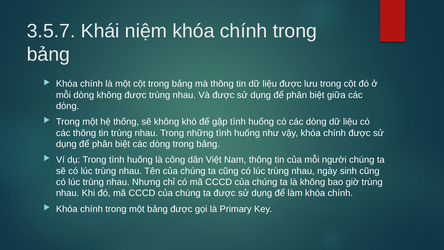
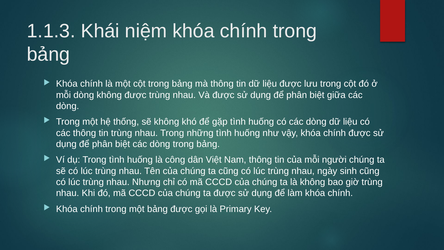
3.5.7: 3.5.7 -> 1.1.3
